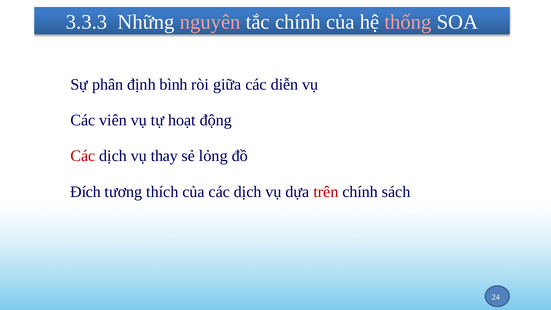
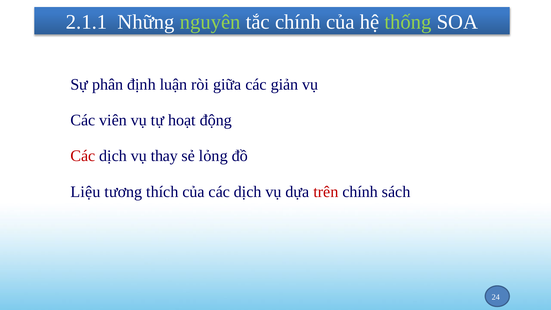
3.3.3: 3.3.3 -> 2.1.1
nguyên colour: pink -> light green
thống colour: pink -> light green
bình: bình -> luận
diễn: diễn -> giản
Đích: Đích -> Liệu
